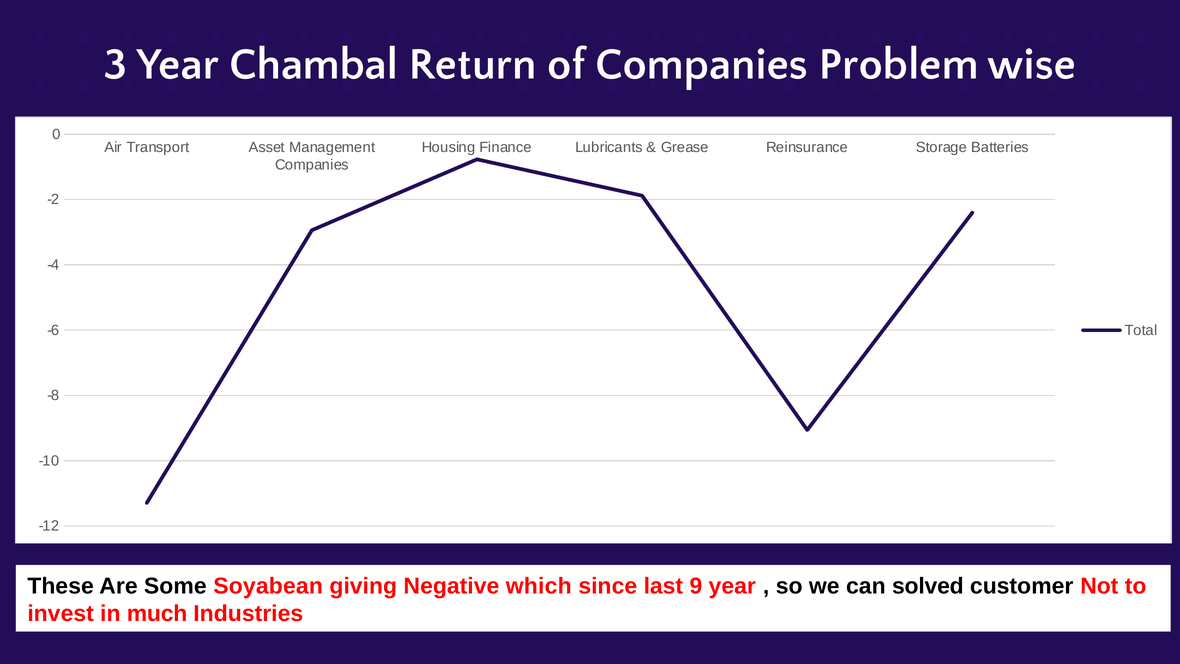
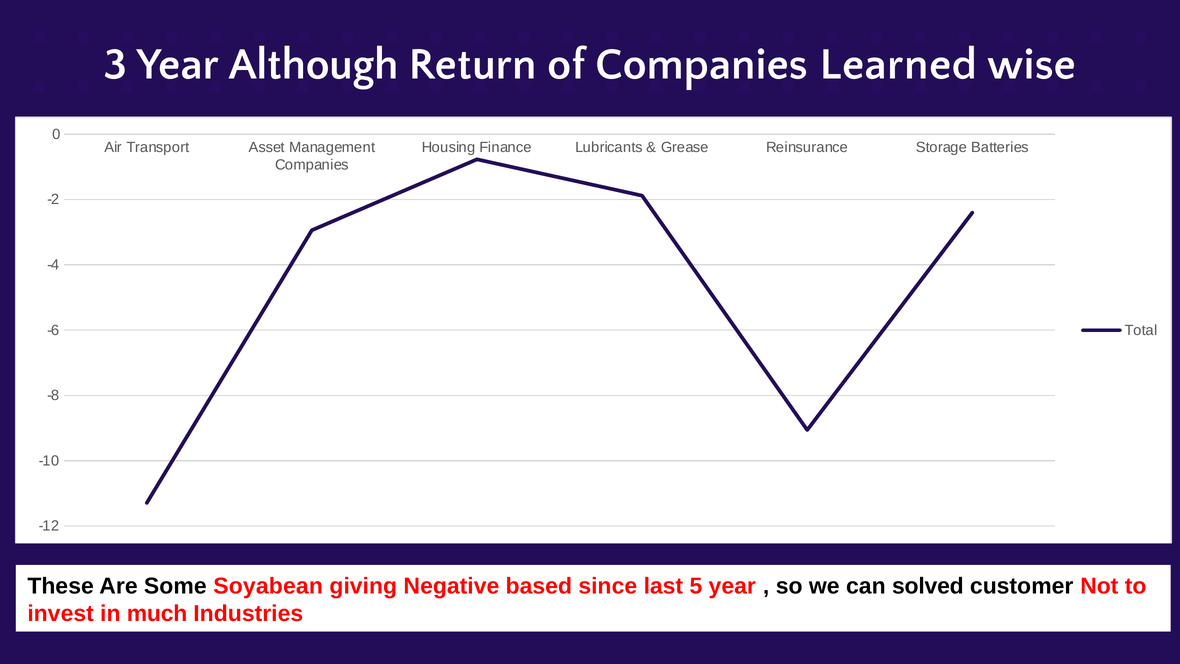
Chambal: Chambal -> Although
Problem: Problem -> Learned
which: which -> based
9: 9 -> 5
